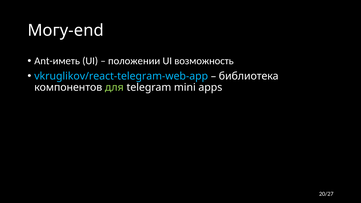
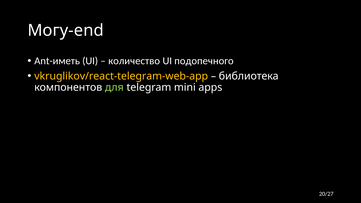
положении: положении -> количество
возможность: возможность -> подопечного
vkruglikov/react-telegram-web-app colour: light blue -> yellow
